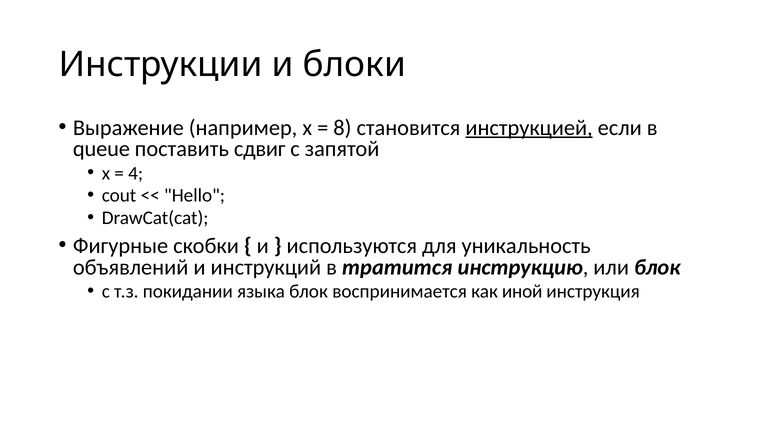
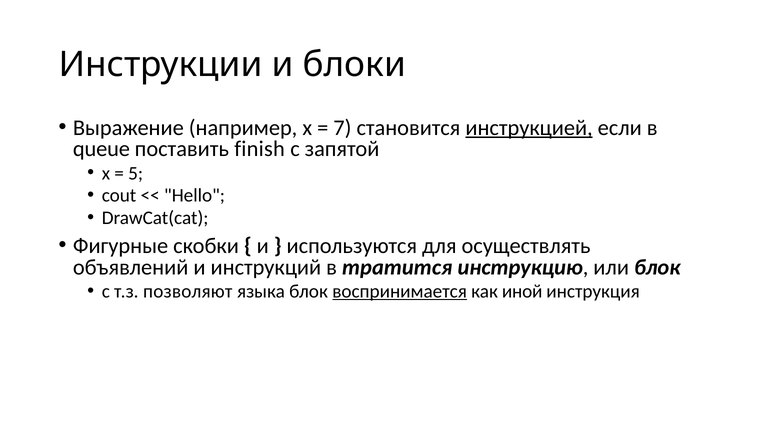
8: 8 -> 7
сдвиг: сдвиг -> finish
4: 4 -> 5
уникальность: уникальность -> осуществлять
покидании: покидании -> позволяют
воспринимается underline: none -> present
